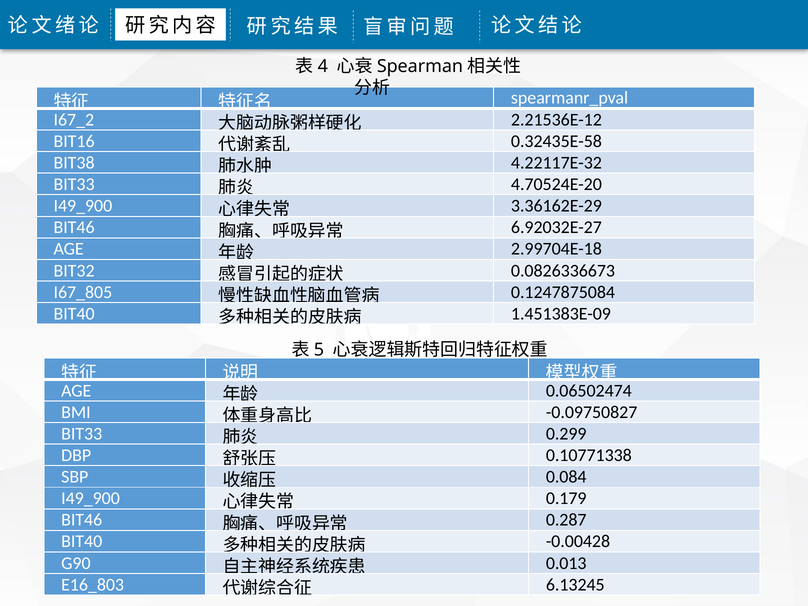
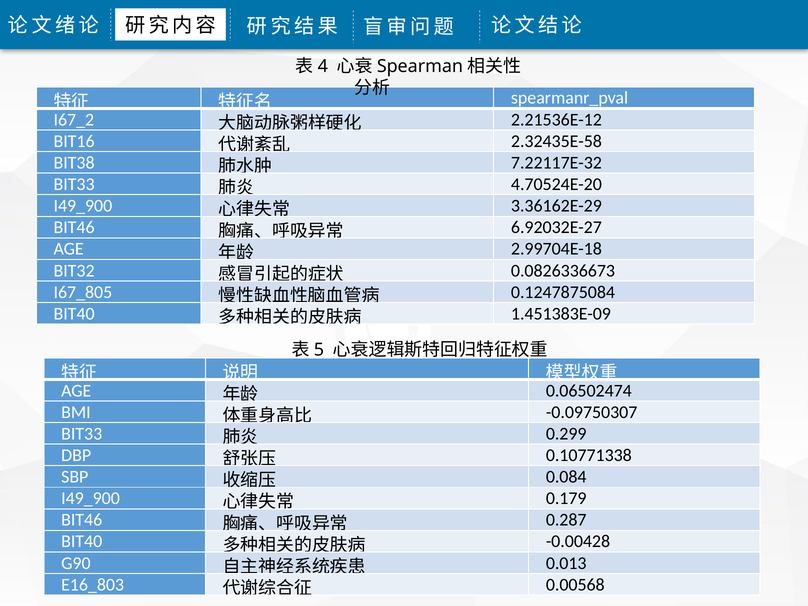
0.32435E-58: 0.32435E-58 -> 2.32435E-58
4.22117E-32: 4.22117E-32 -> 7.22117E-32
-0.09750827: -0.09750827 -> -0.09750307
6.13245: 6.13245 -> 0.00568
